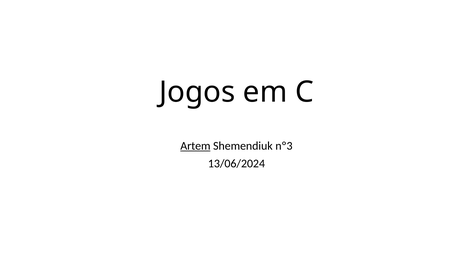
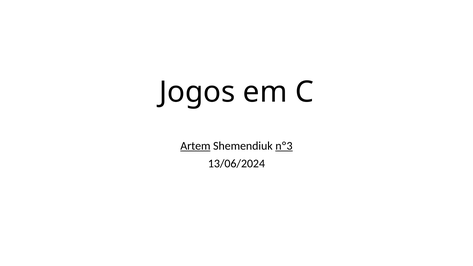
nº3 underline: none -> present
